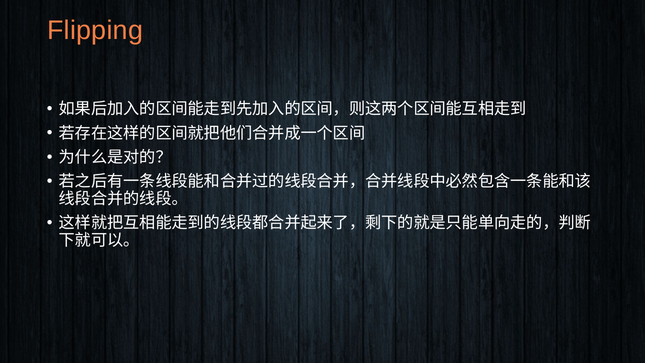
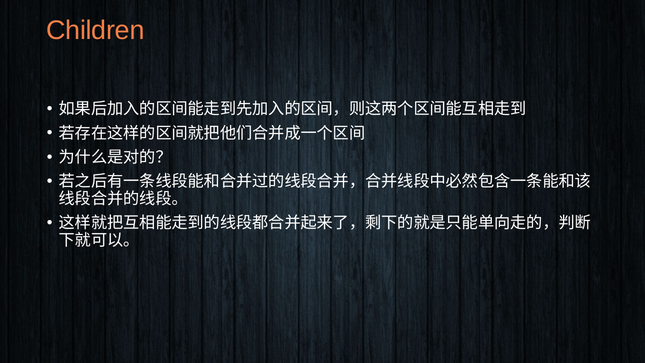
Flipping: Flipping -> Children
